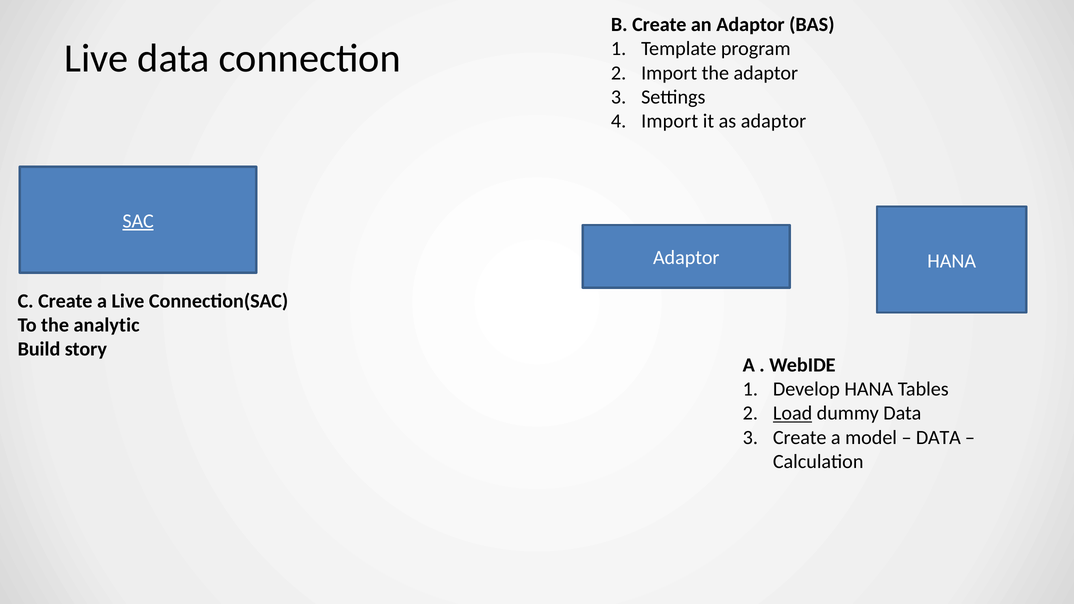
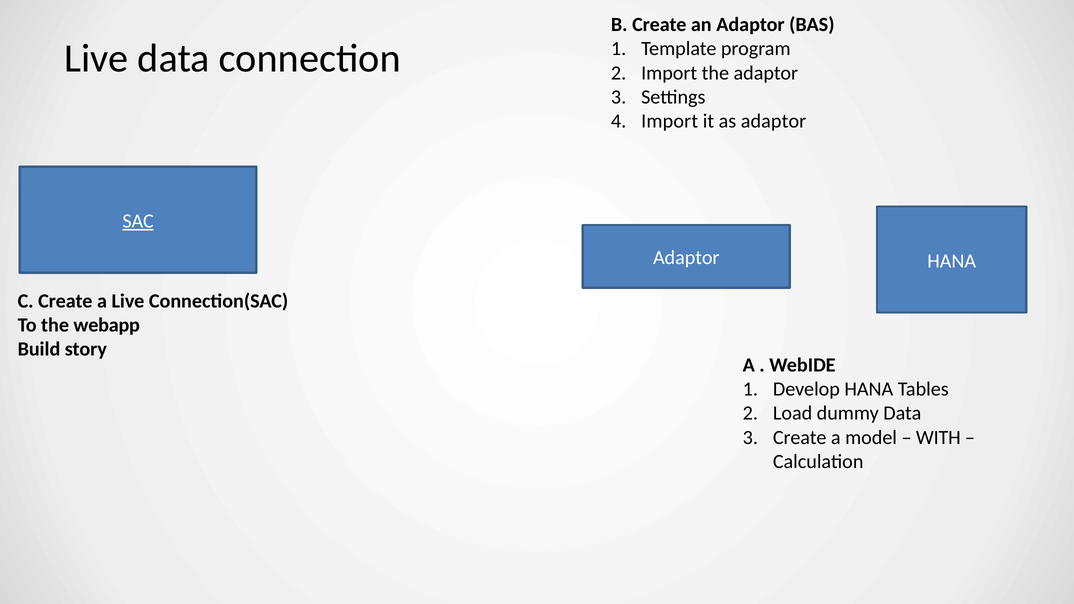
analytic: analytic -> webapp
Load underline: present -> none
DATA at (938, 438): DATA -> WITH
